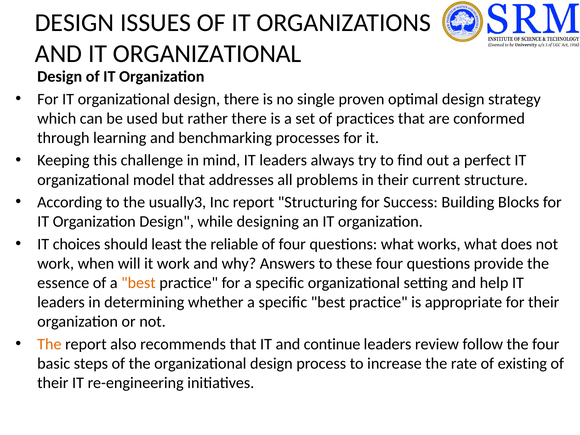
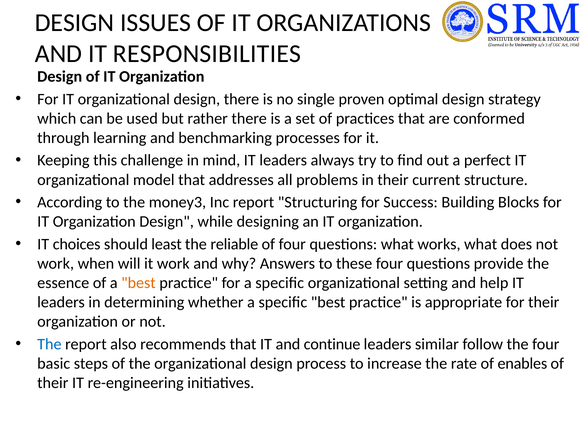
AND IT ORGANIZATIONAL: ORGANIZATIONAL -> RESPONSIBILITIES
usually3: usually3 -> money3
The at (49, 344) colour: orange -> blue
review: review -> similar
existing: existing -> enables
